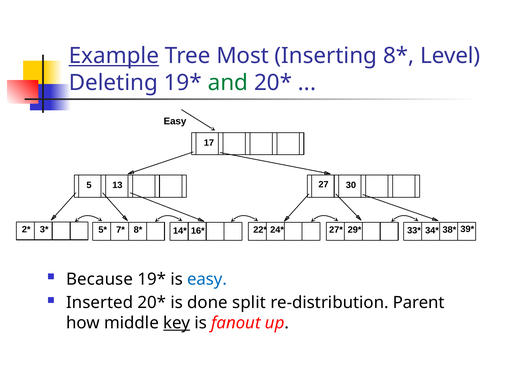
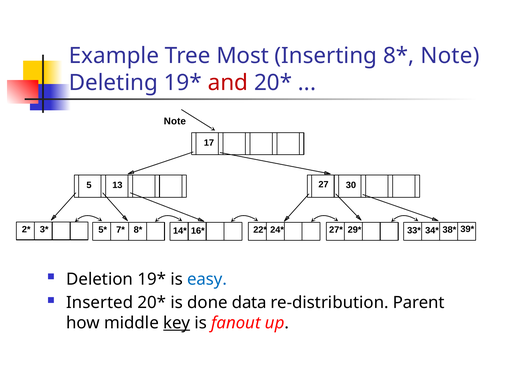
Example underline: present -> none
Level at (450, 56): Level -> Note
and colour: green -> red
Easy at (175, 121): Easy -> Note
Because: Because -> Deletion
split: split -> data
